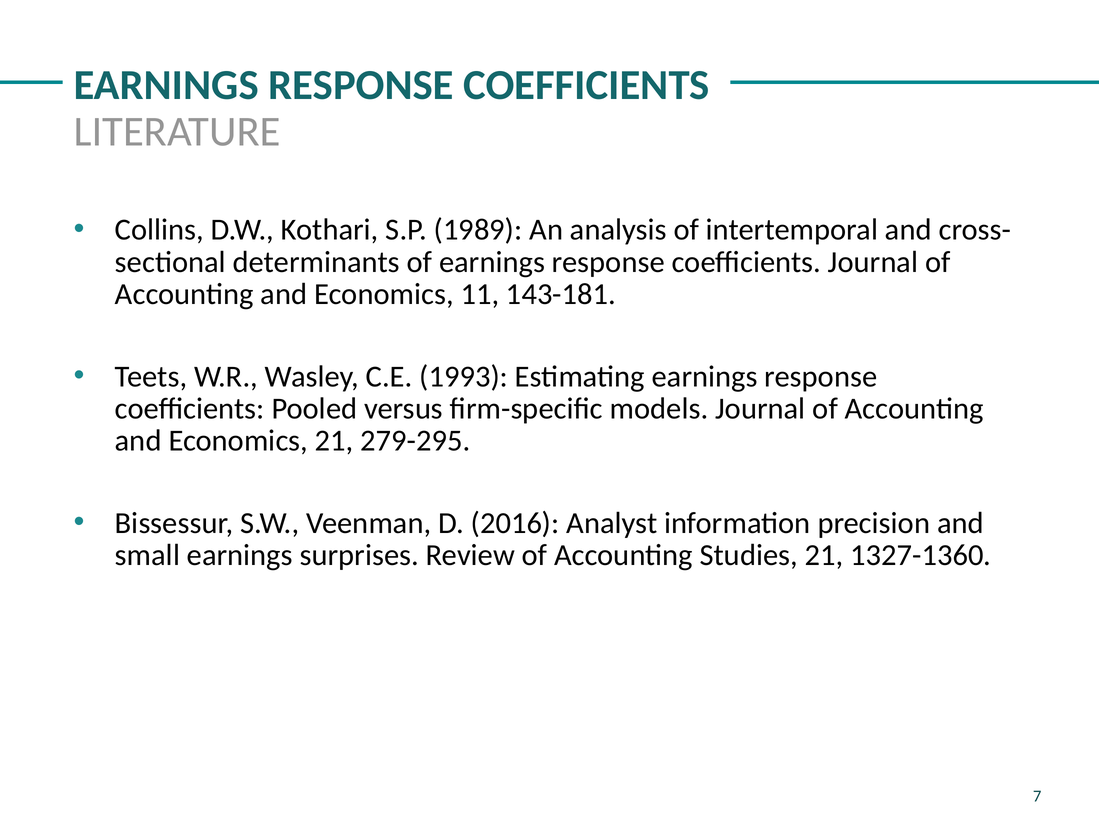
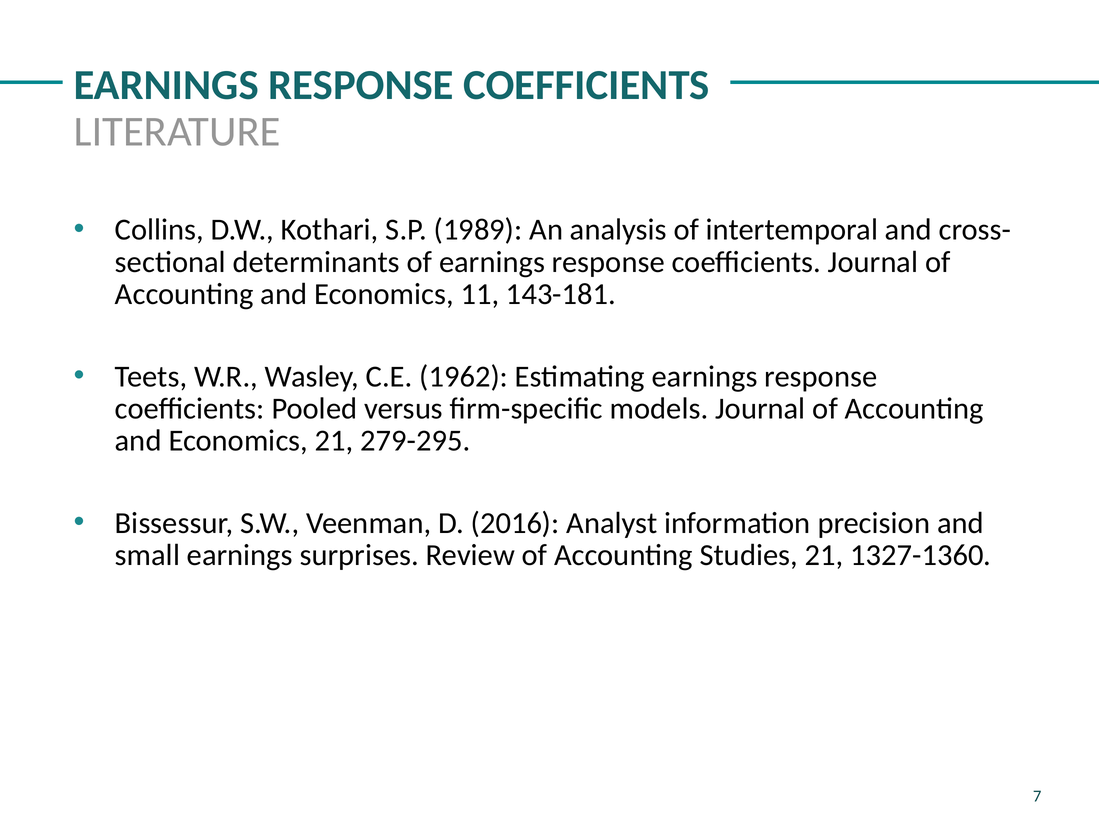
1993: 1993 -> 1962
